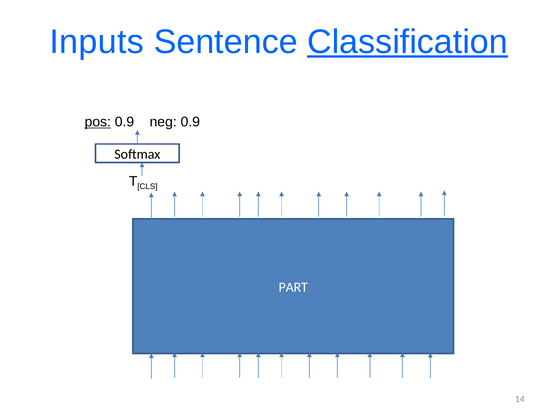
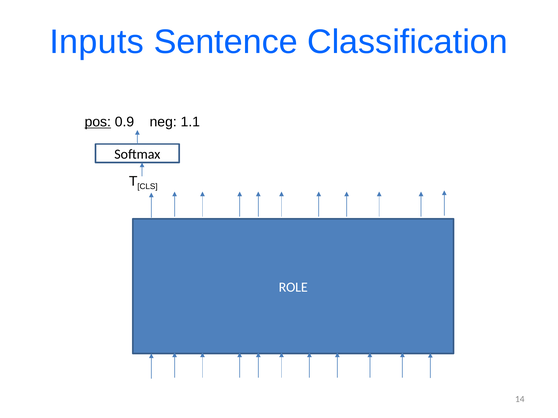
Classification underline: present -> none
neg 0.9: 0.9 -> 1.1
PART: PART -> ROLE
